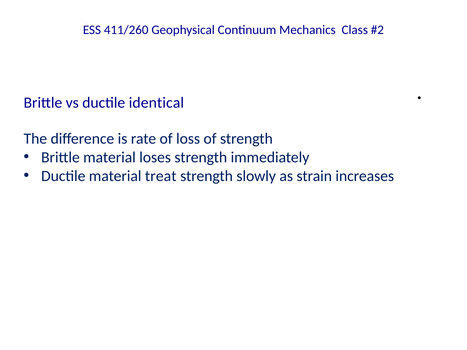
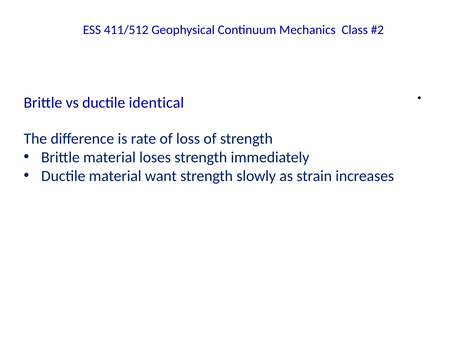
411/260: 411/260 -> 411/512
treat: treat -> want
